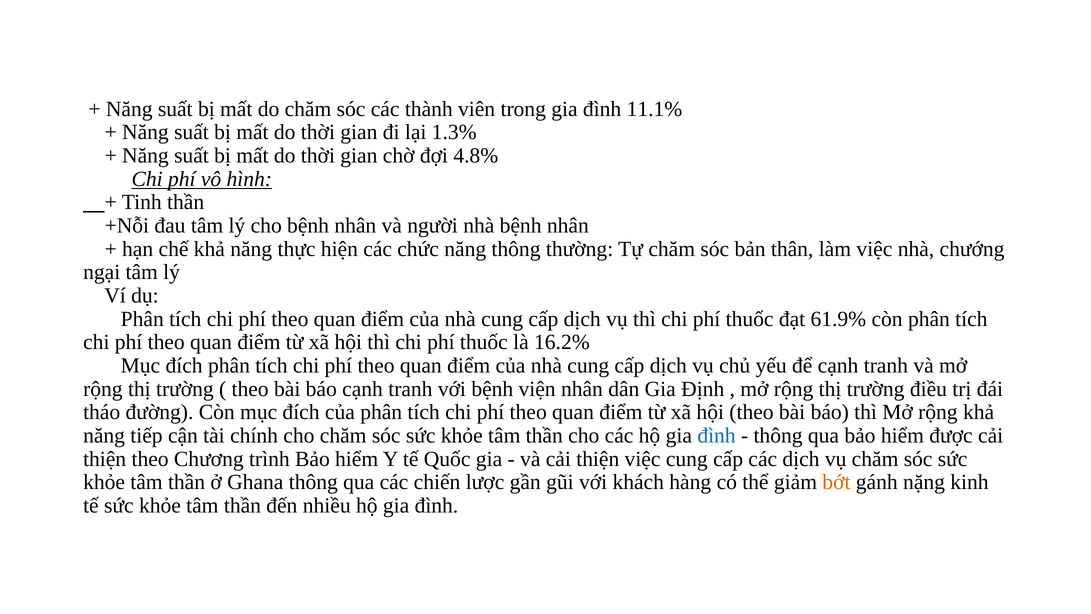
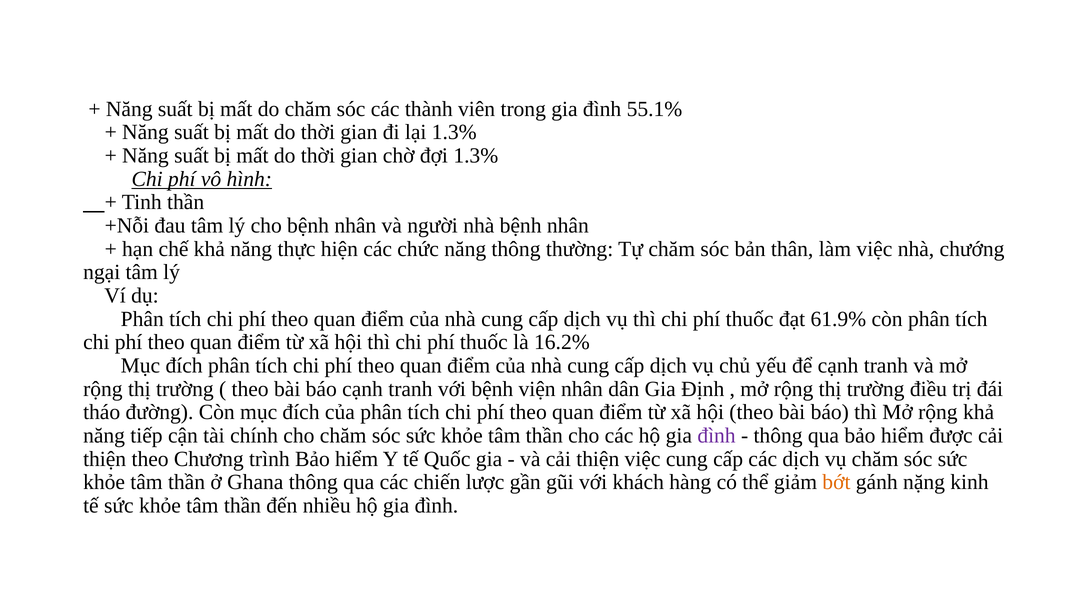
11.1%: 11.1% -> 55.1%
đợi 4.8%: 4.8% -> 1.3%
đình at (717, 435) colour: blue -> purple
